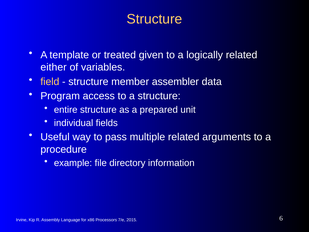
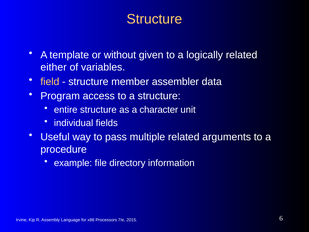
treated: treated -> without
prepared: prepared -> character
